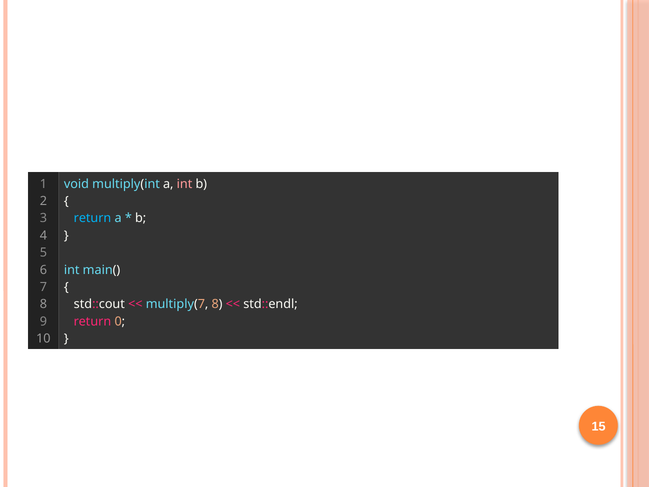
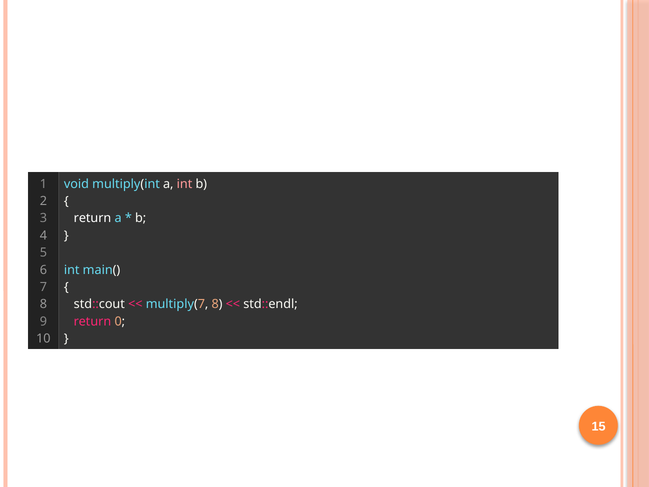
return at (92, 218) colour: light blue -> white
